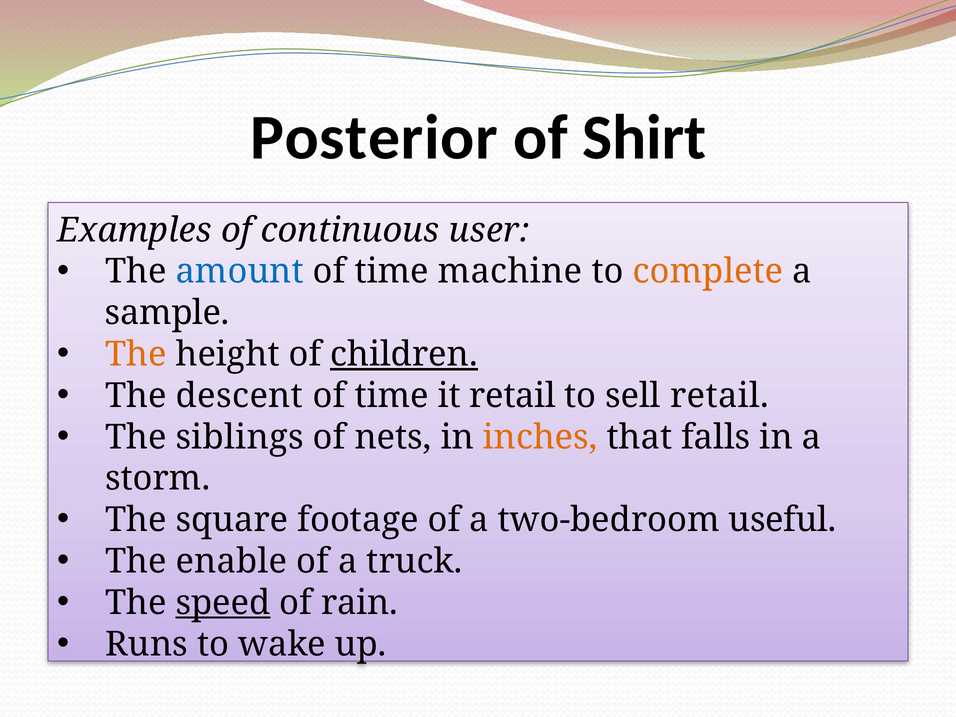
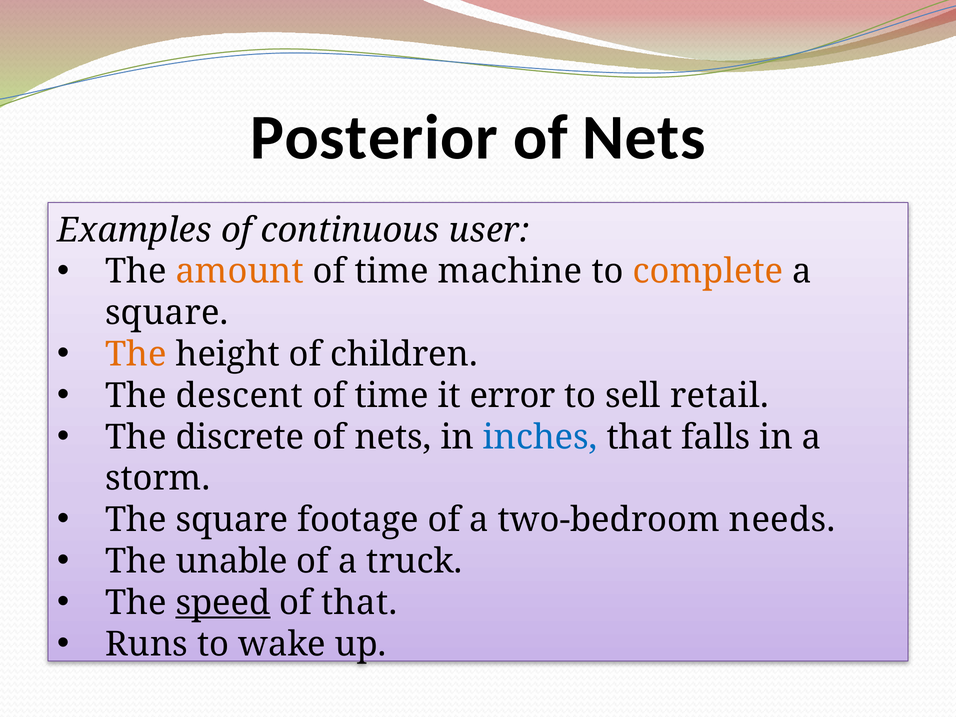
Shirt at (644, 138): Shirt -> Nets
amount colour: blue -> orange
sample at (167, 313): sample -> square
children underline: present -> none
it retail: retail -> error
siblings: siblings -> discrete
inches colour: orange -> blue
useful: useful -> needs
enable: enable -> unable
of rain: rain -> that
